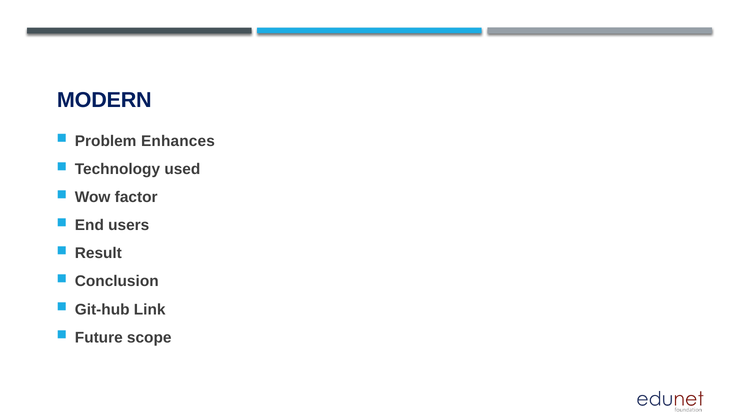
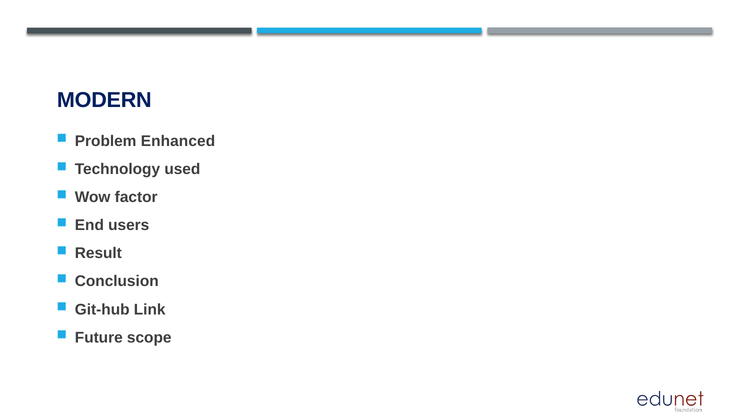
Enhances: Enhances -> Enhanced
